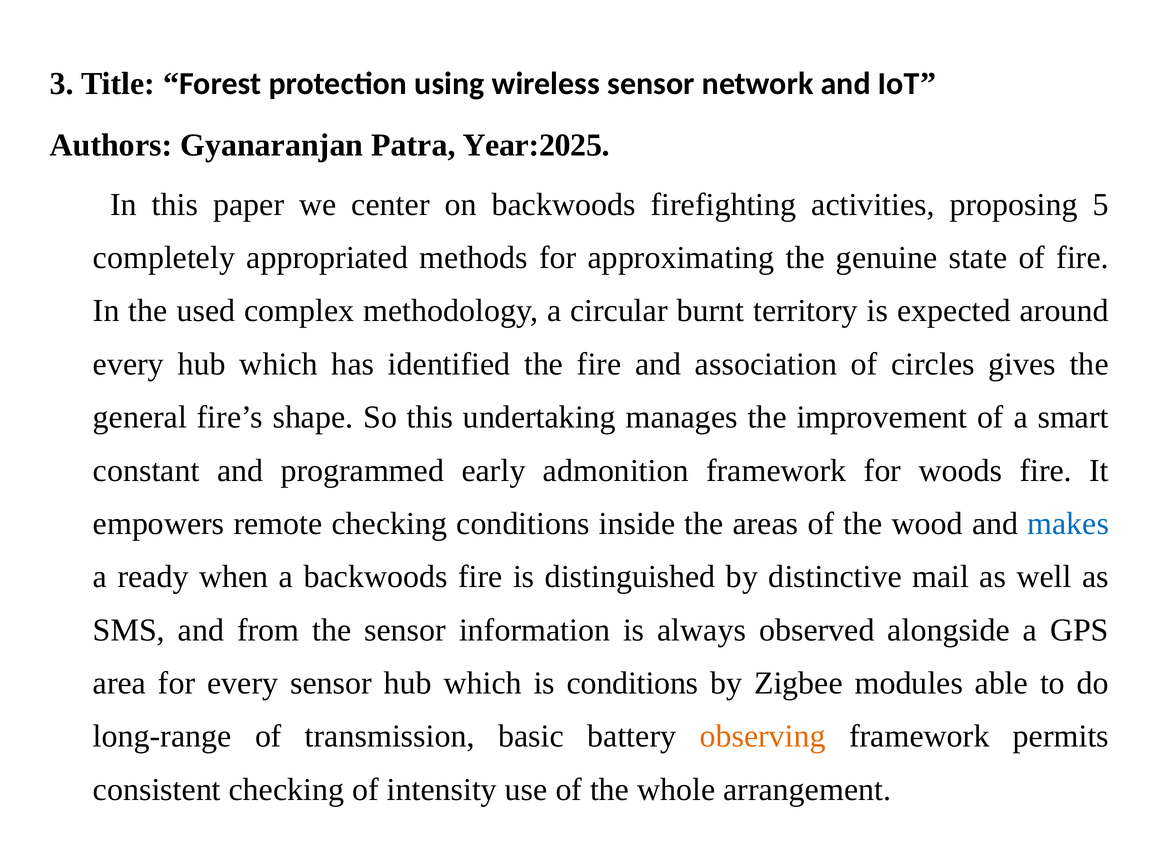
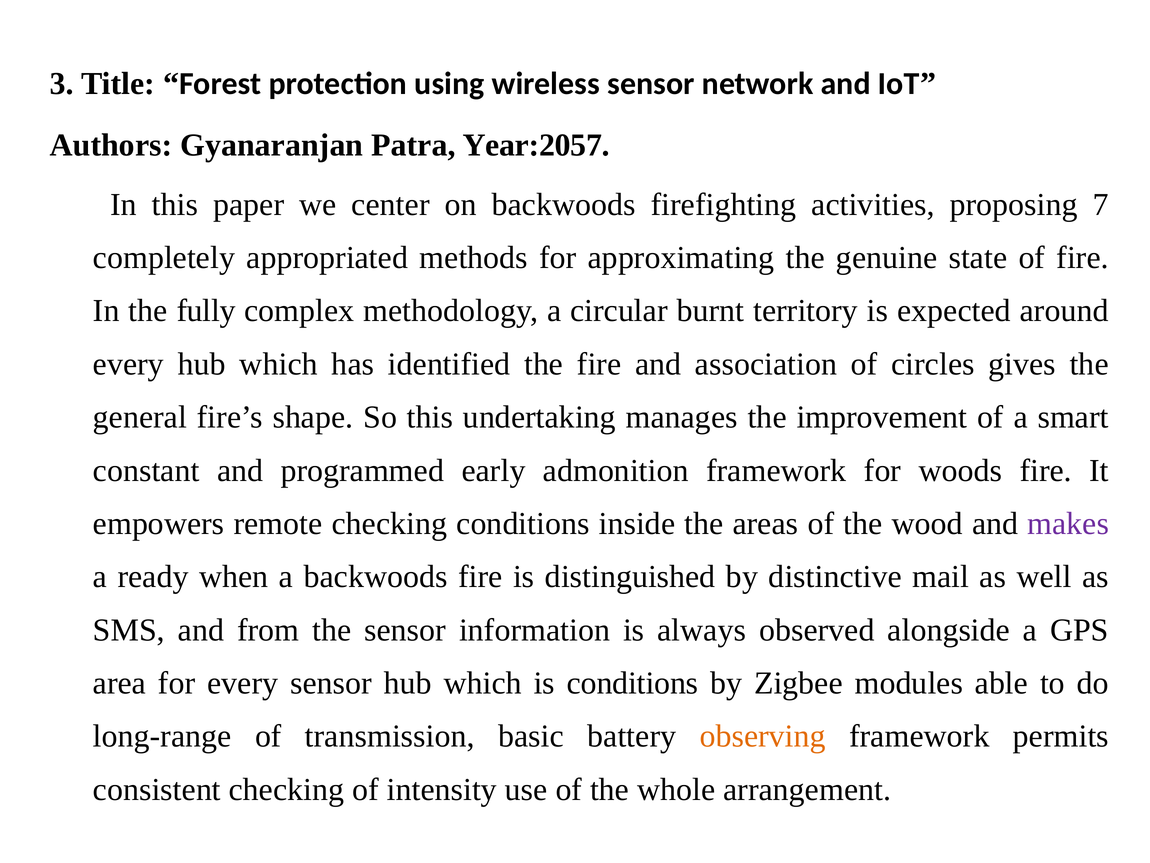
Year:2025: Year:2025 -> Year:2057
5: 5 -> 7
used: used -> fully
makes colour: blue -> purple
